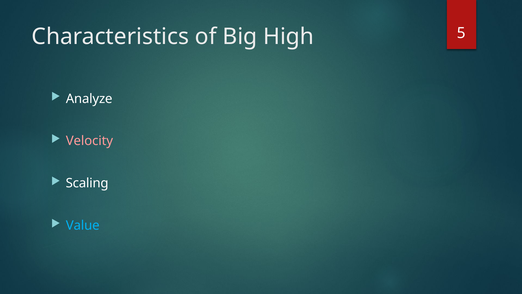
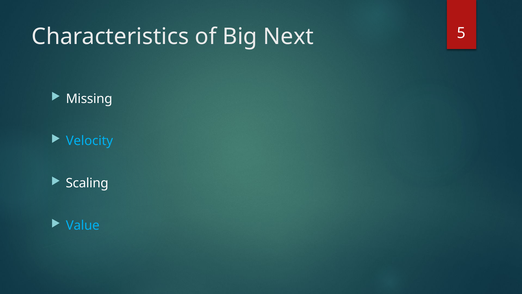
High: High -> Next
Analyze: Analyze -> Missing
Velocity colour: pink -> light blue
